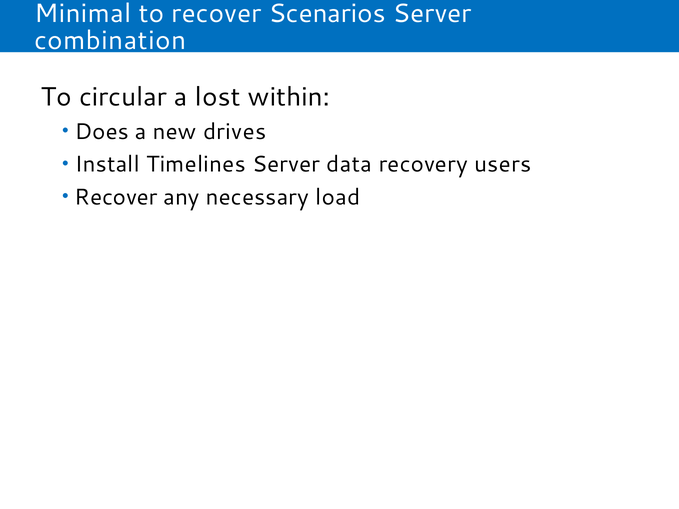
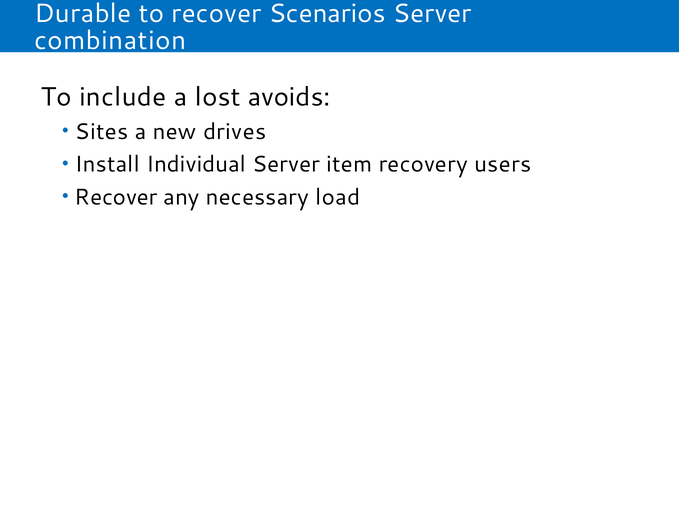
Minimal: Minimal -> Durable
circular: circular -> include
within: within -> avoids
Does: Does -> Sites
Timelines: Timelines -> Individual
data: data -> item
